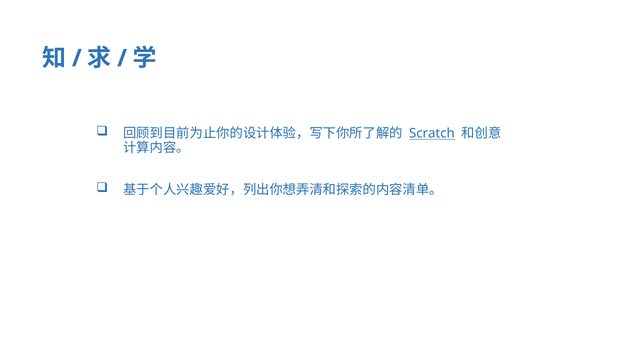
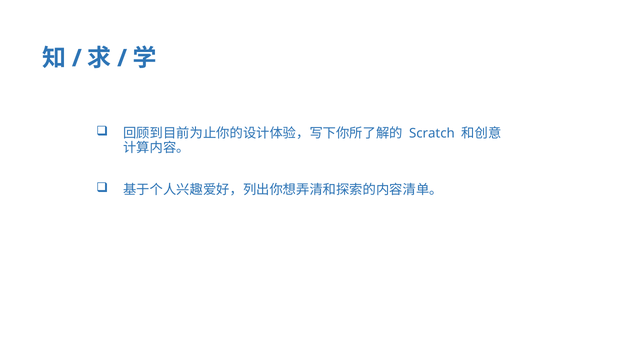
Scratch underline: present -> none
